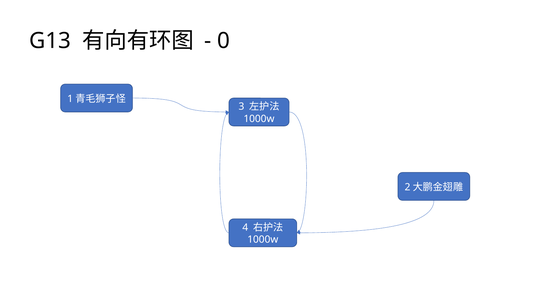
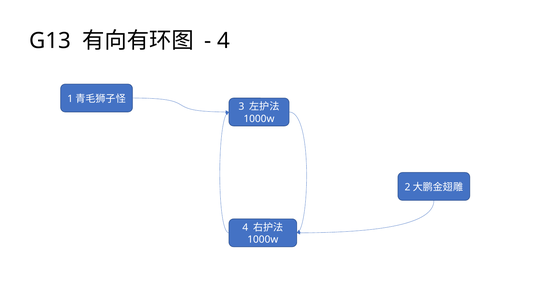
0 at (223, 41): 0 -> 4
